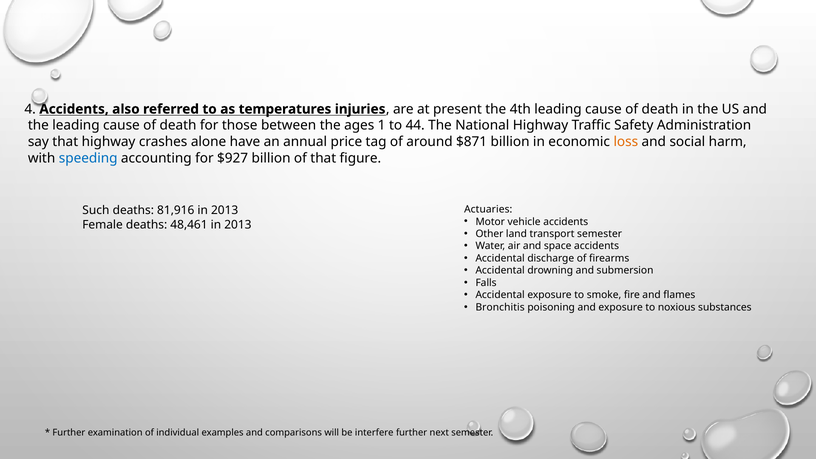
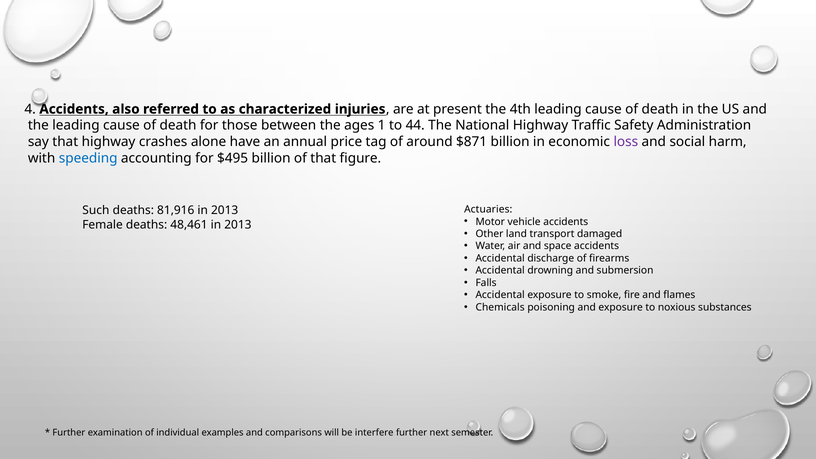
temperatures: temperatures -> characterized
loss colour: orange -> purple
$927: $927 -> $495
transport semester: semester -> damaged
Bronchitis: Bronchitis -> Chemicals
